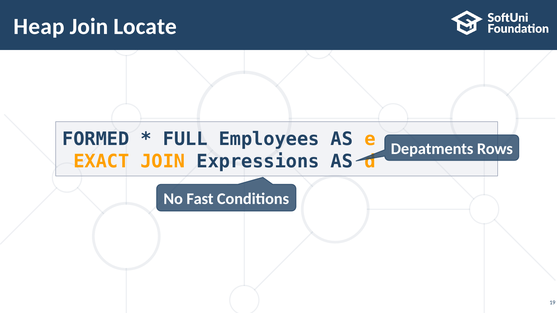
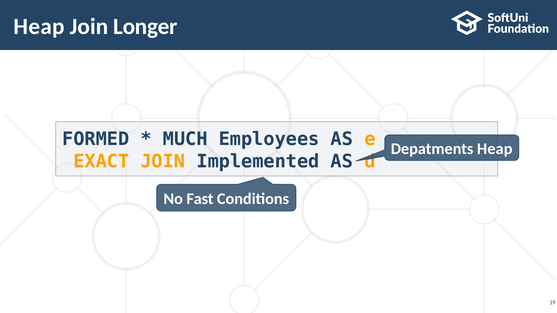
Locate: Locate -> Longer
FULL: FULL -> MUCH
Depatments Rows: Rows -> Heap
Expressions: Expressions -> Implemented
